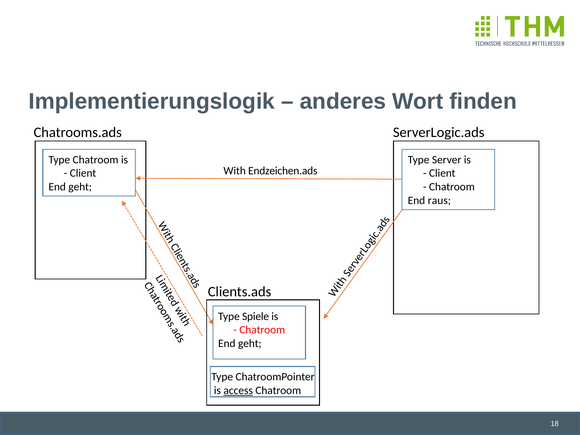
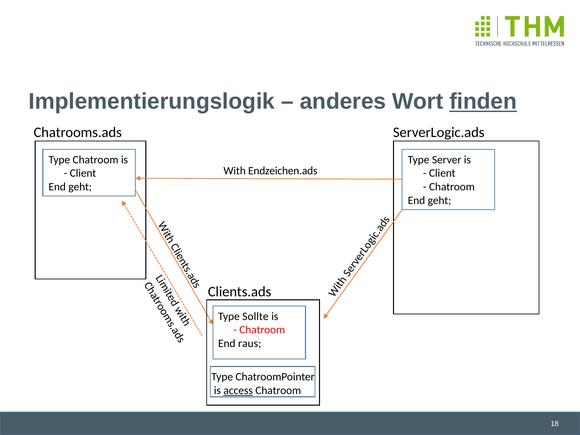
finden underline: none -> present
raus at (439, 200): raus -> geht
Spiele: Spiele -> Sollte
geht at (250, 343): geht -> raus
